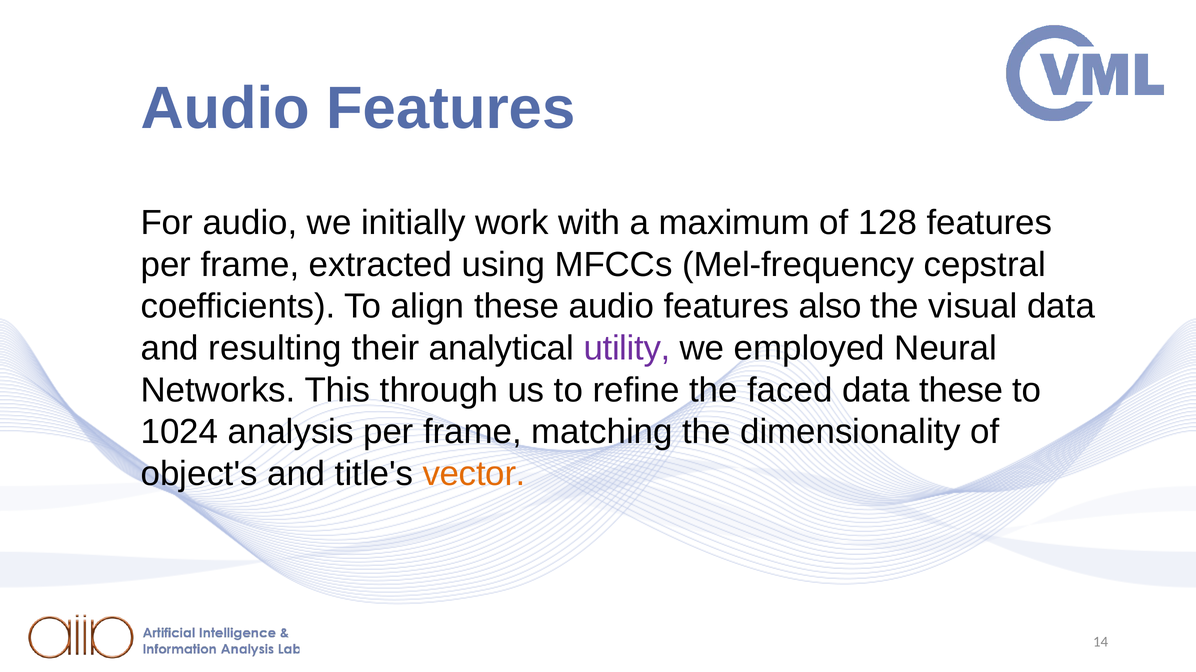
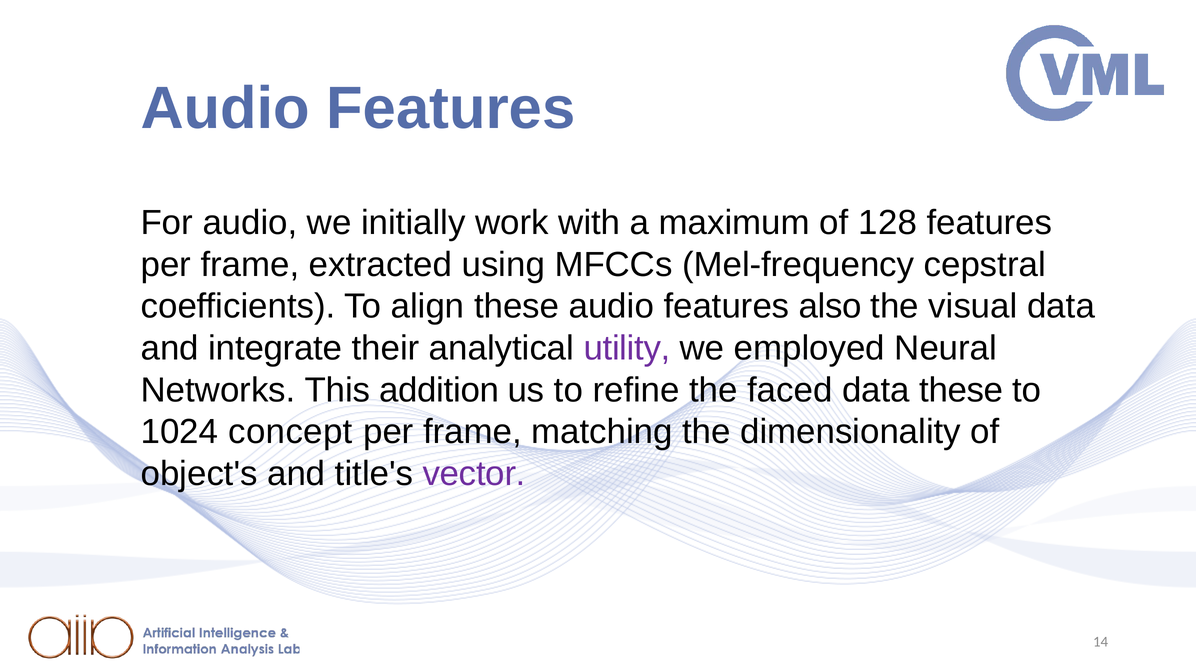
resulting: resulting -> integrate
through: through -> addition
analysis: analysis -> concept
vector colour: orange -> purple
